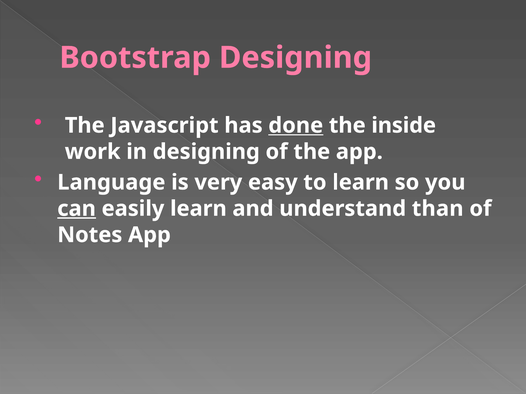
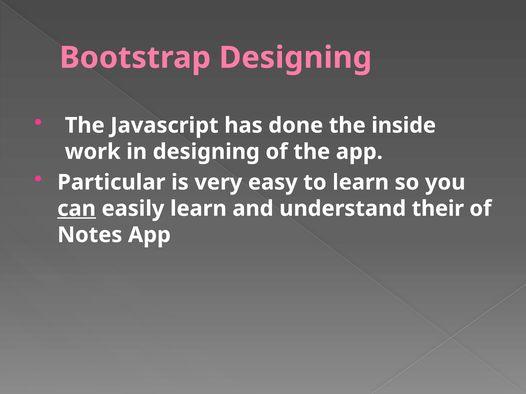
done underline: present -> none
Language: Language -> Particular
than: than -> their
